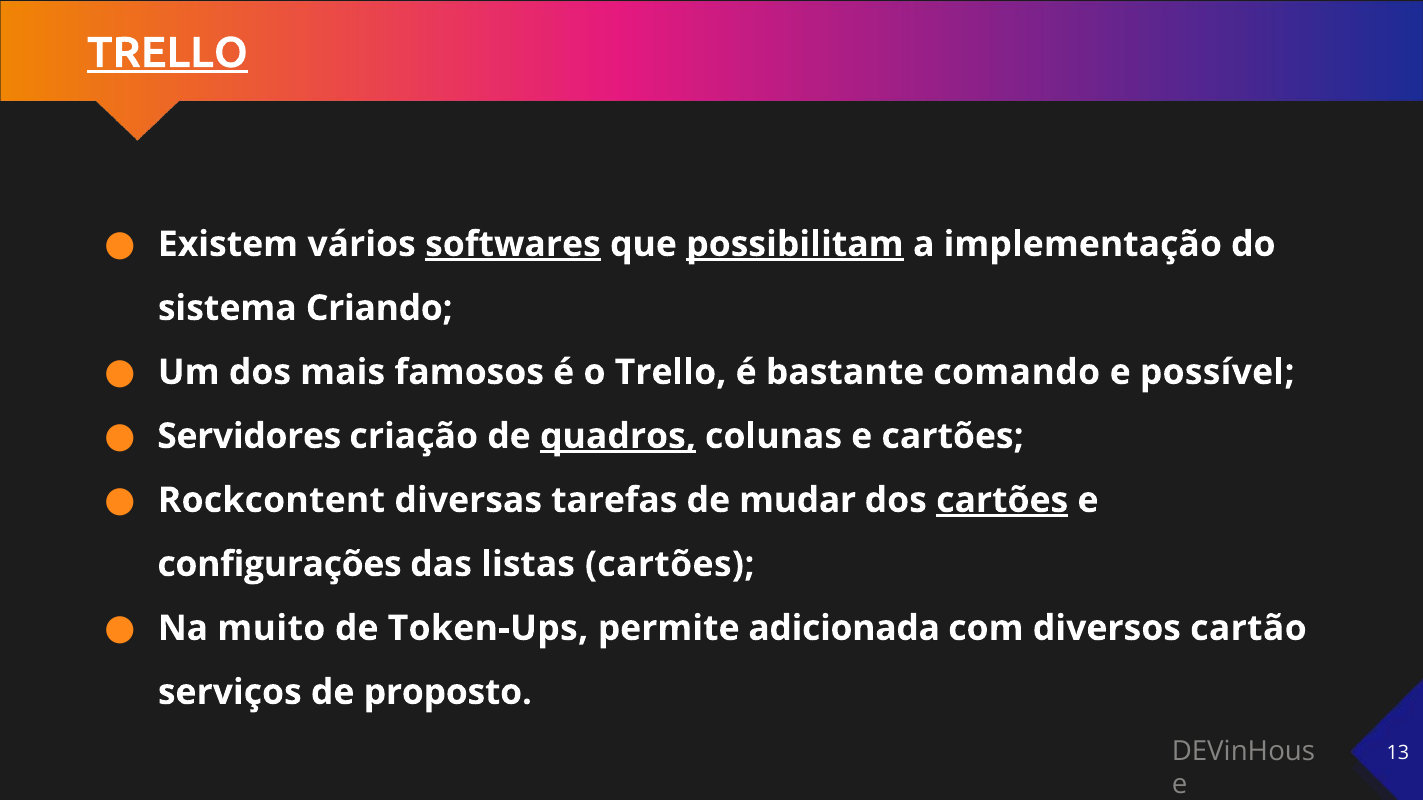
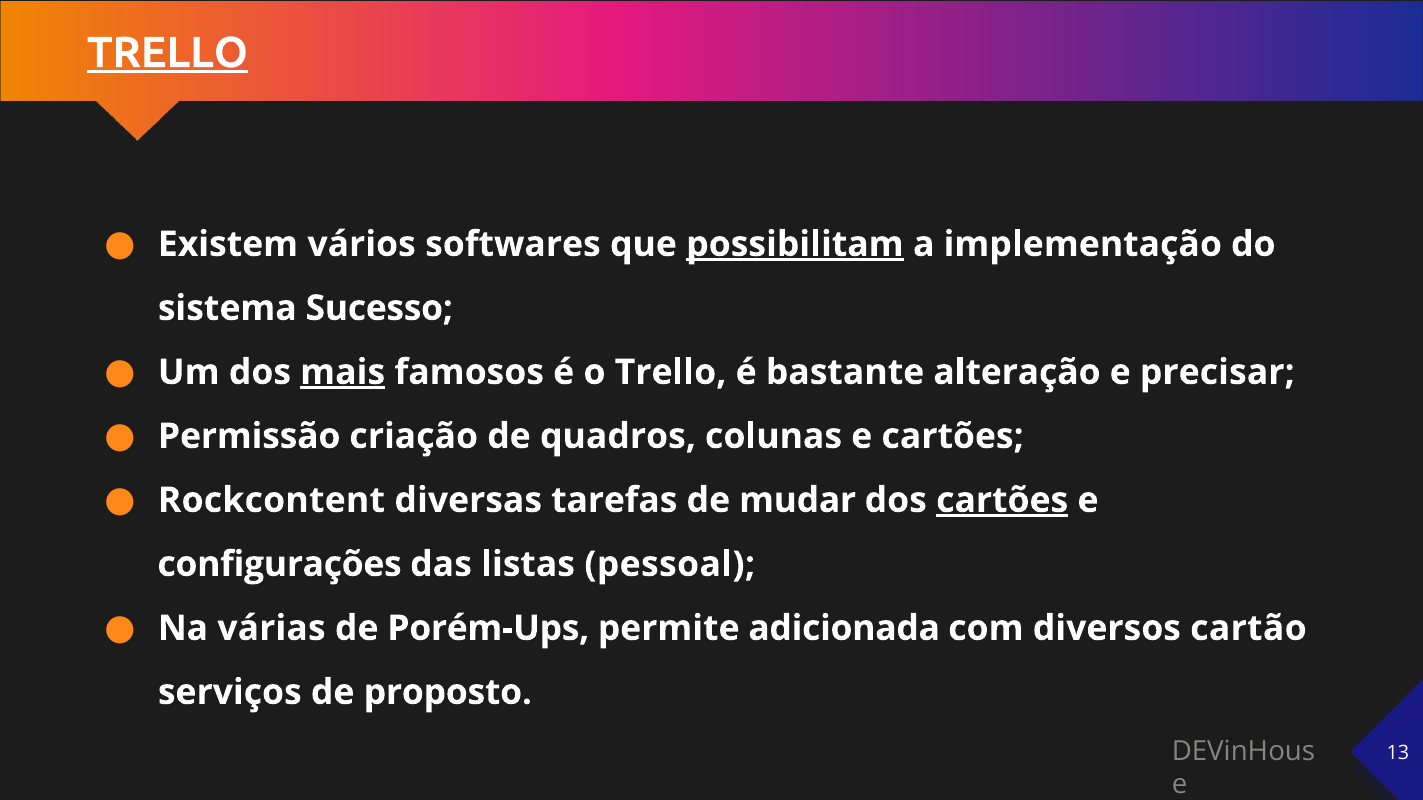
softwares underline: present -> none
Criando: Criando -> Sucesso
mais underline: none -> present
comando: comando -> alteração
possível: possível -> precisar
Servidores: Servidores -> Permissão
quadros underline: present -> none
listas cartões: cartões -> pessoal
muito: muito -> várias
Token-Ups: Token-Ups -> Porém-Ups
